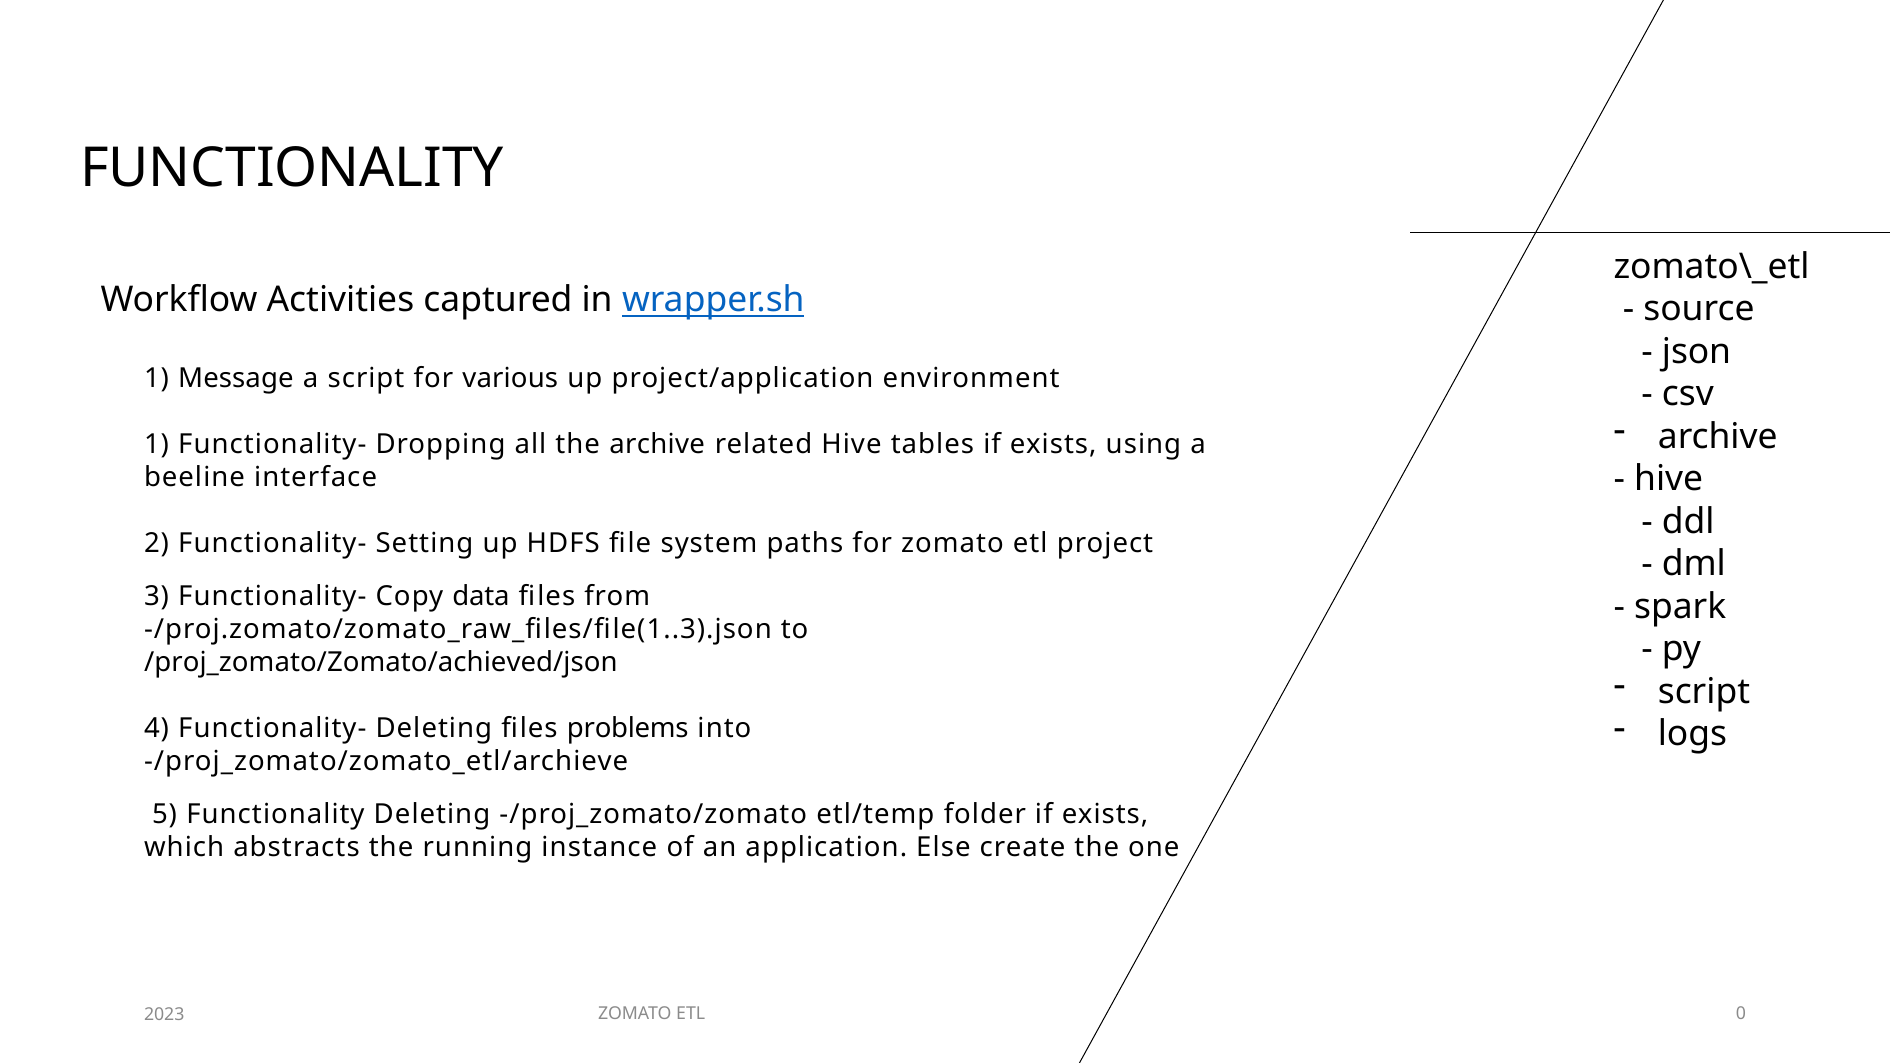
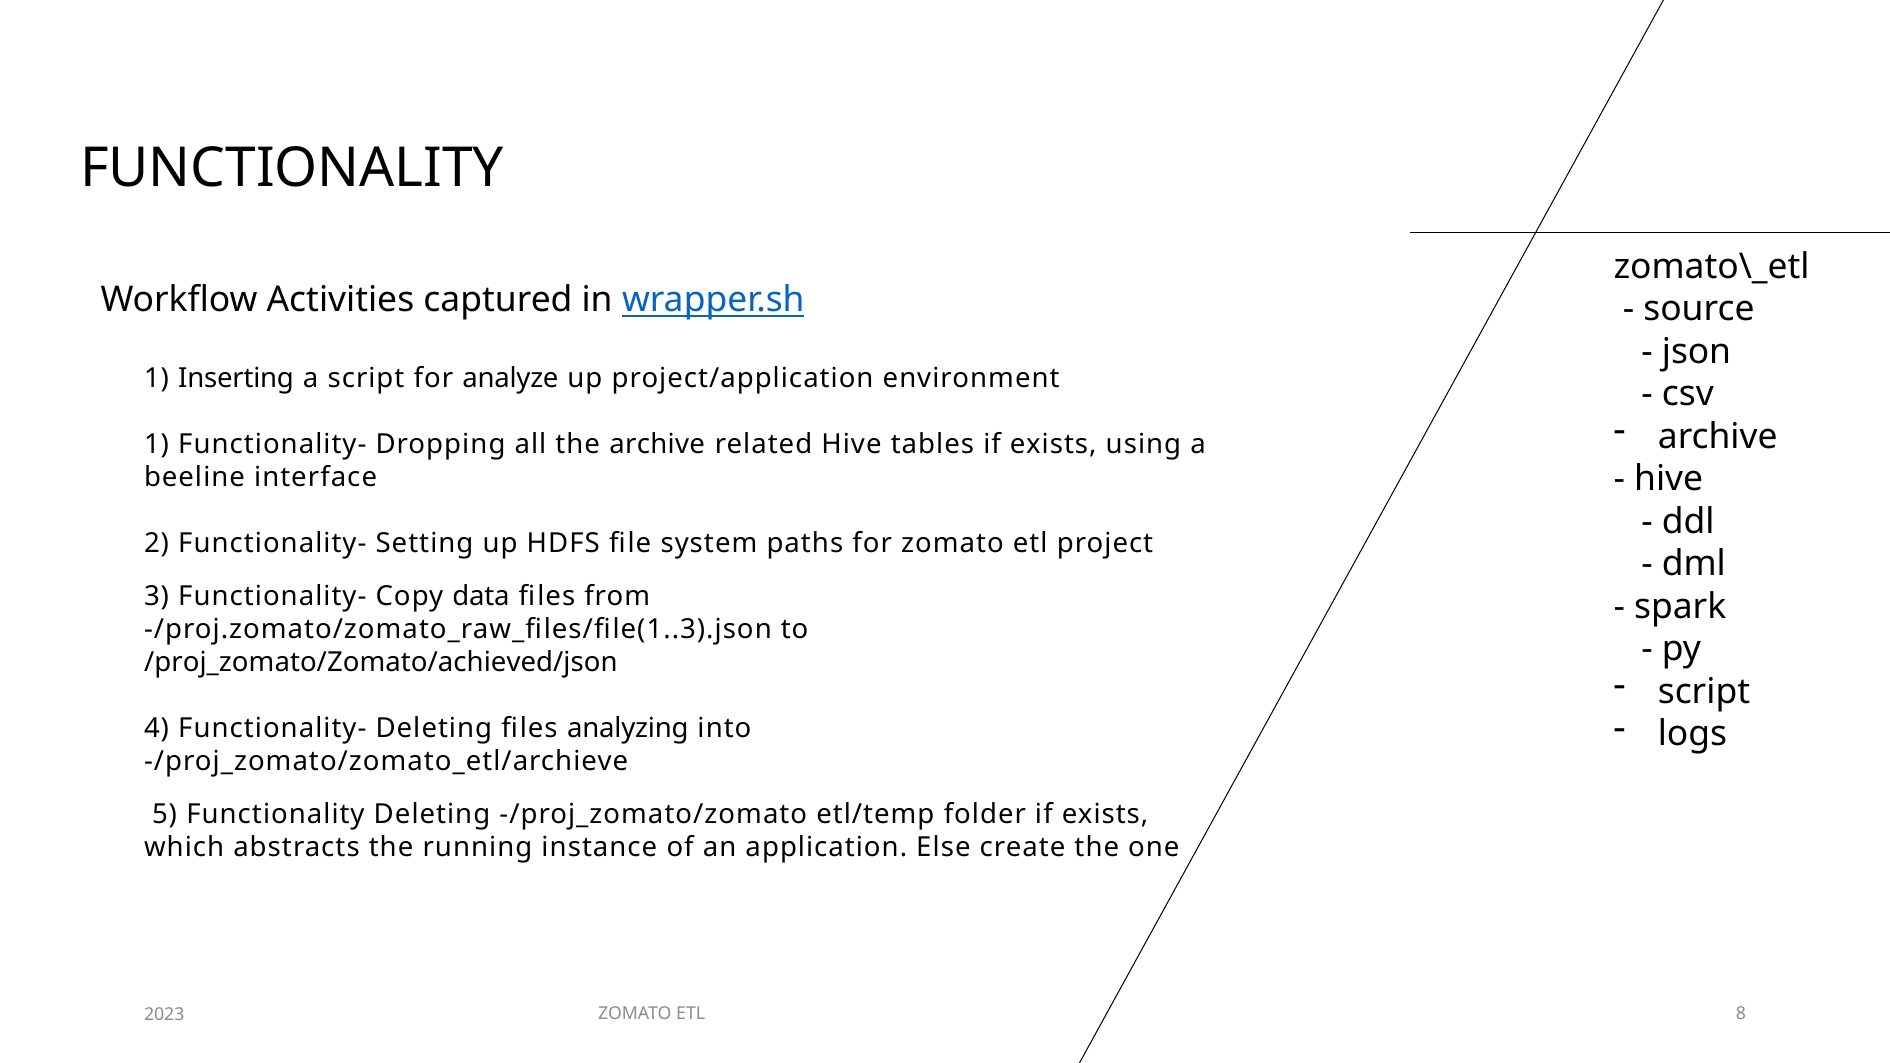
Message: Message -> Inserting
various: various -> analyze
problems: problems -> analyzing
0: 0 -> 8
